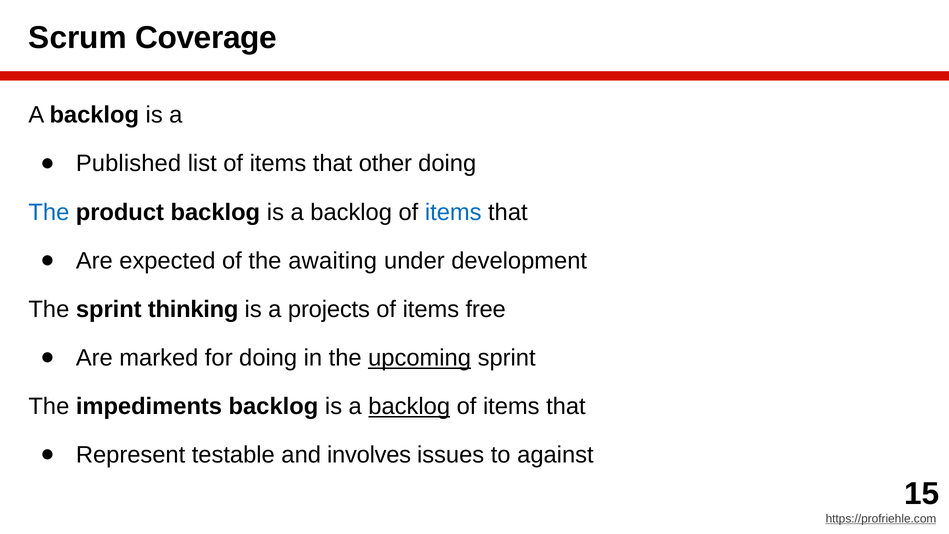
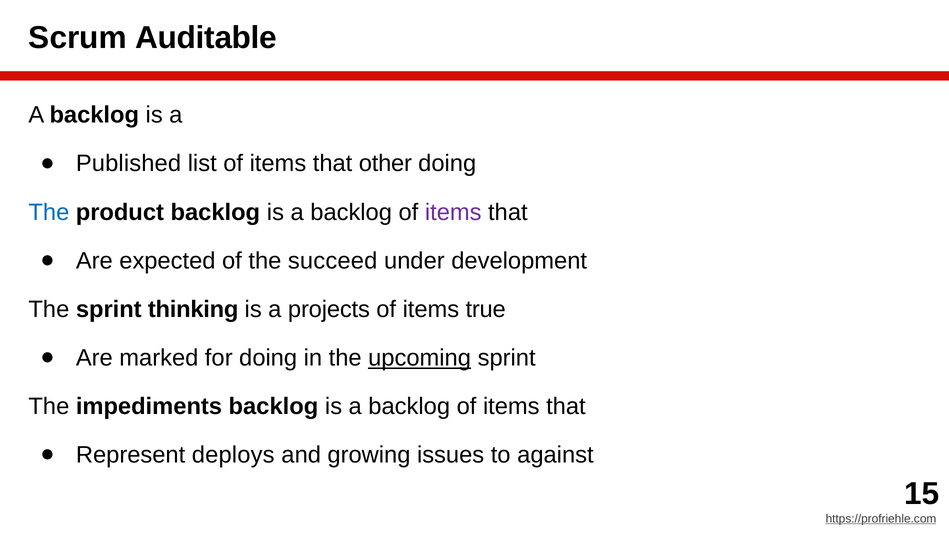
Coverage: Coverage -> Auditable
items at (453, 212) colour: blue -> purple
awaiting: awaiting -> succeed
free: free -> true
backlog at (409, 406) underline: present -> none
testable: testable -> deploys
involves: involves -> growing
